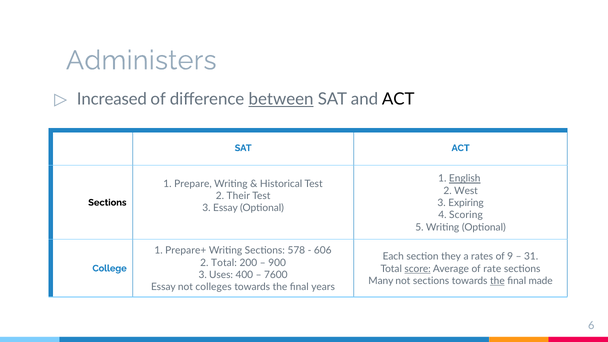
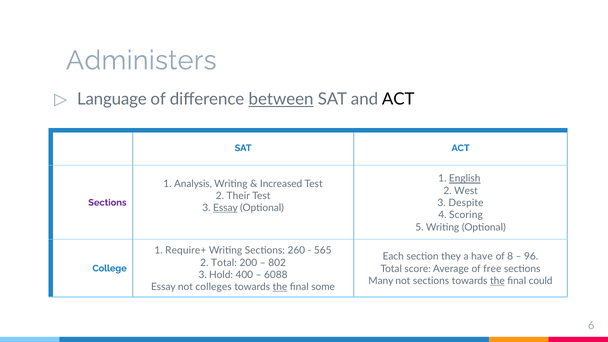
Increased: Increased -> Language
Prepare: Prepare -> Analysis
Historical: Historical -> Increased
Sections at (107, 203) colour: black -> purple
Expiring: Expiring -> Despite
Essay at (225, 208) underline: none -> present
Prepare+: Prepare+ -> Require+
578: 578 -> 260
606: 606 -> 565
rates: rates -> have
9: 9 -> 8
31: 31 -> 96
900: 900 -> 802
score underline: present -> none
rate: rate -> free
Uses: Uses -> Hold
7600: 7600 -> 6088
made: made -> could
the at (280, 287) underline: none -> present
years: years -> some
